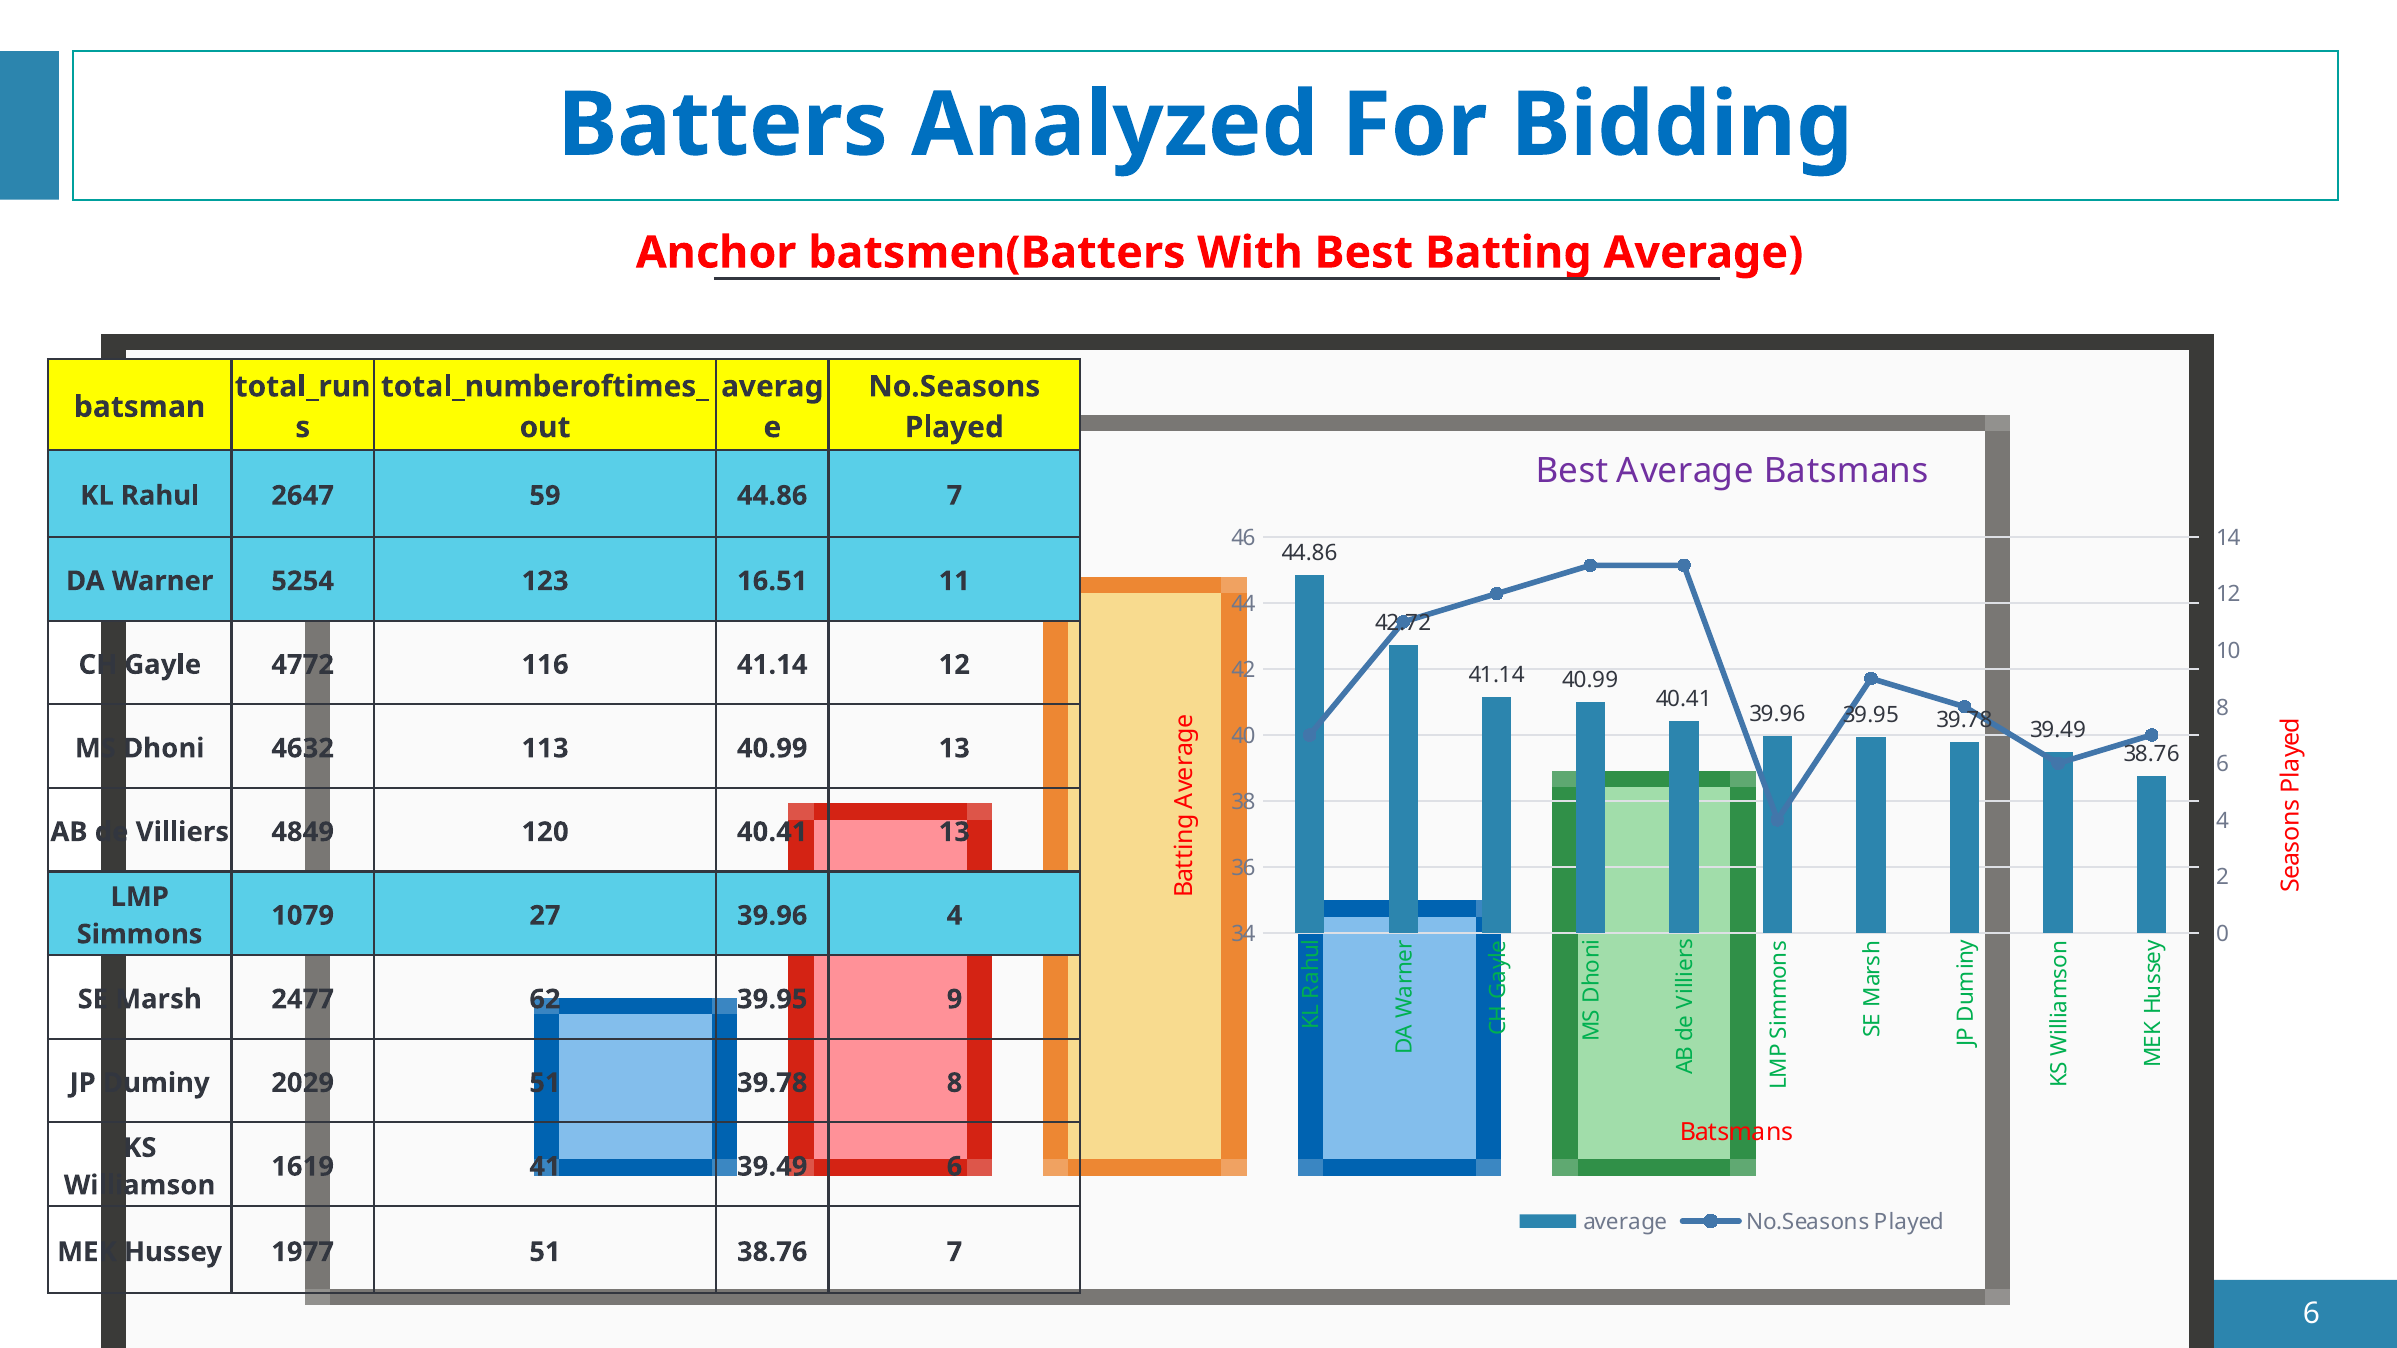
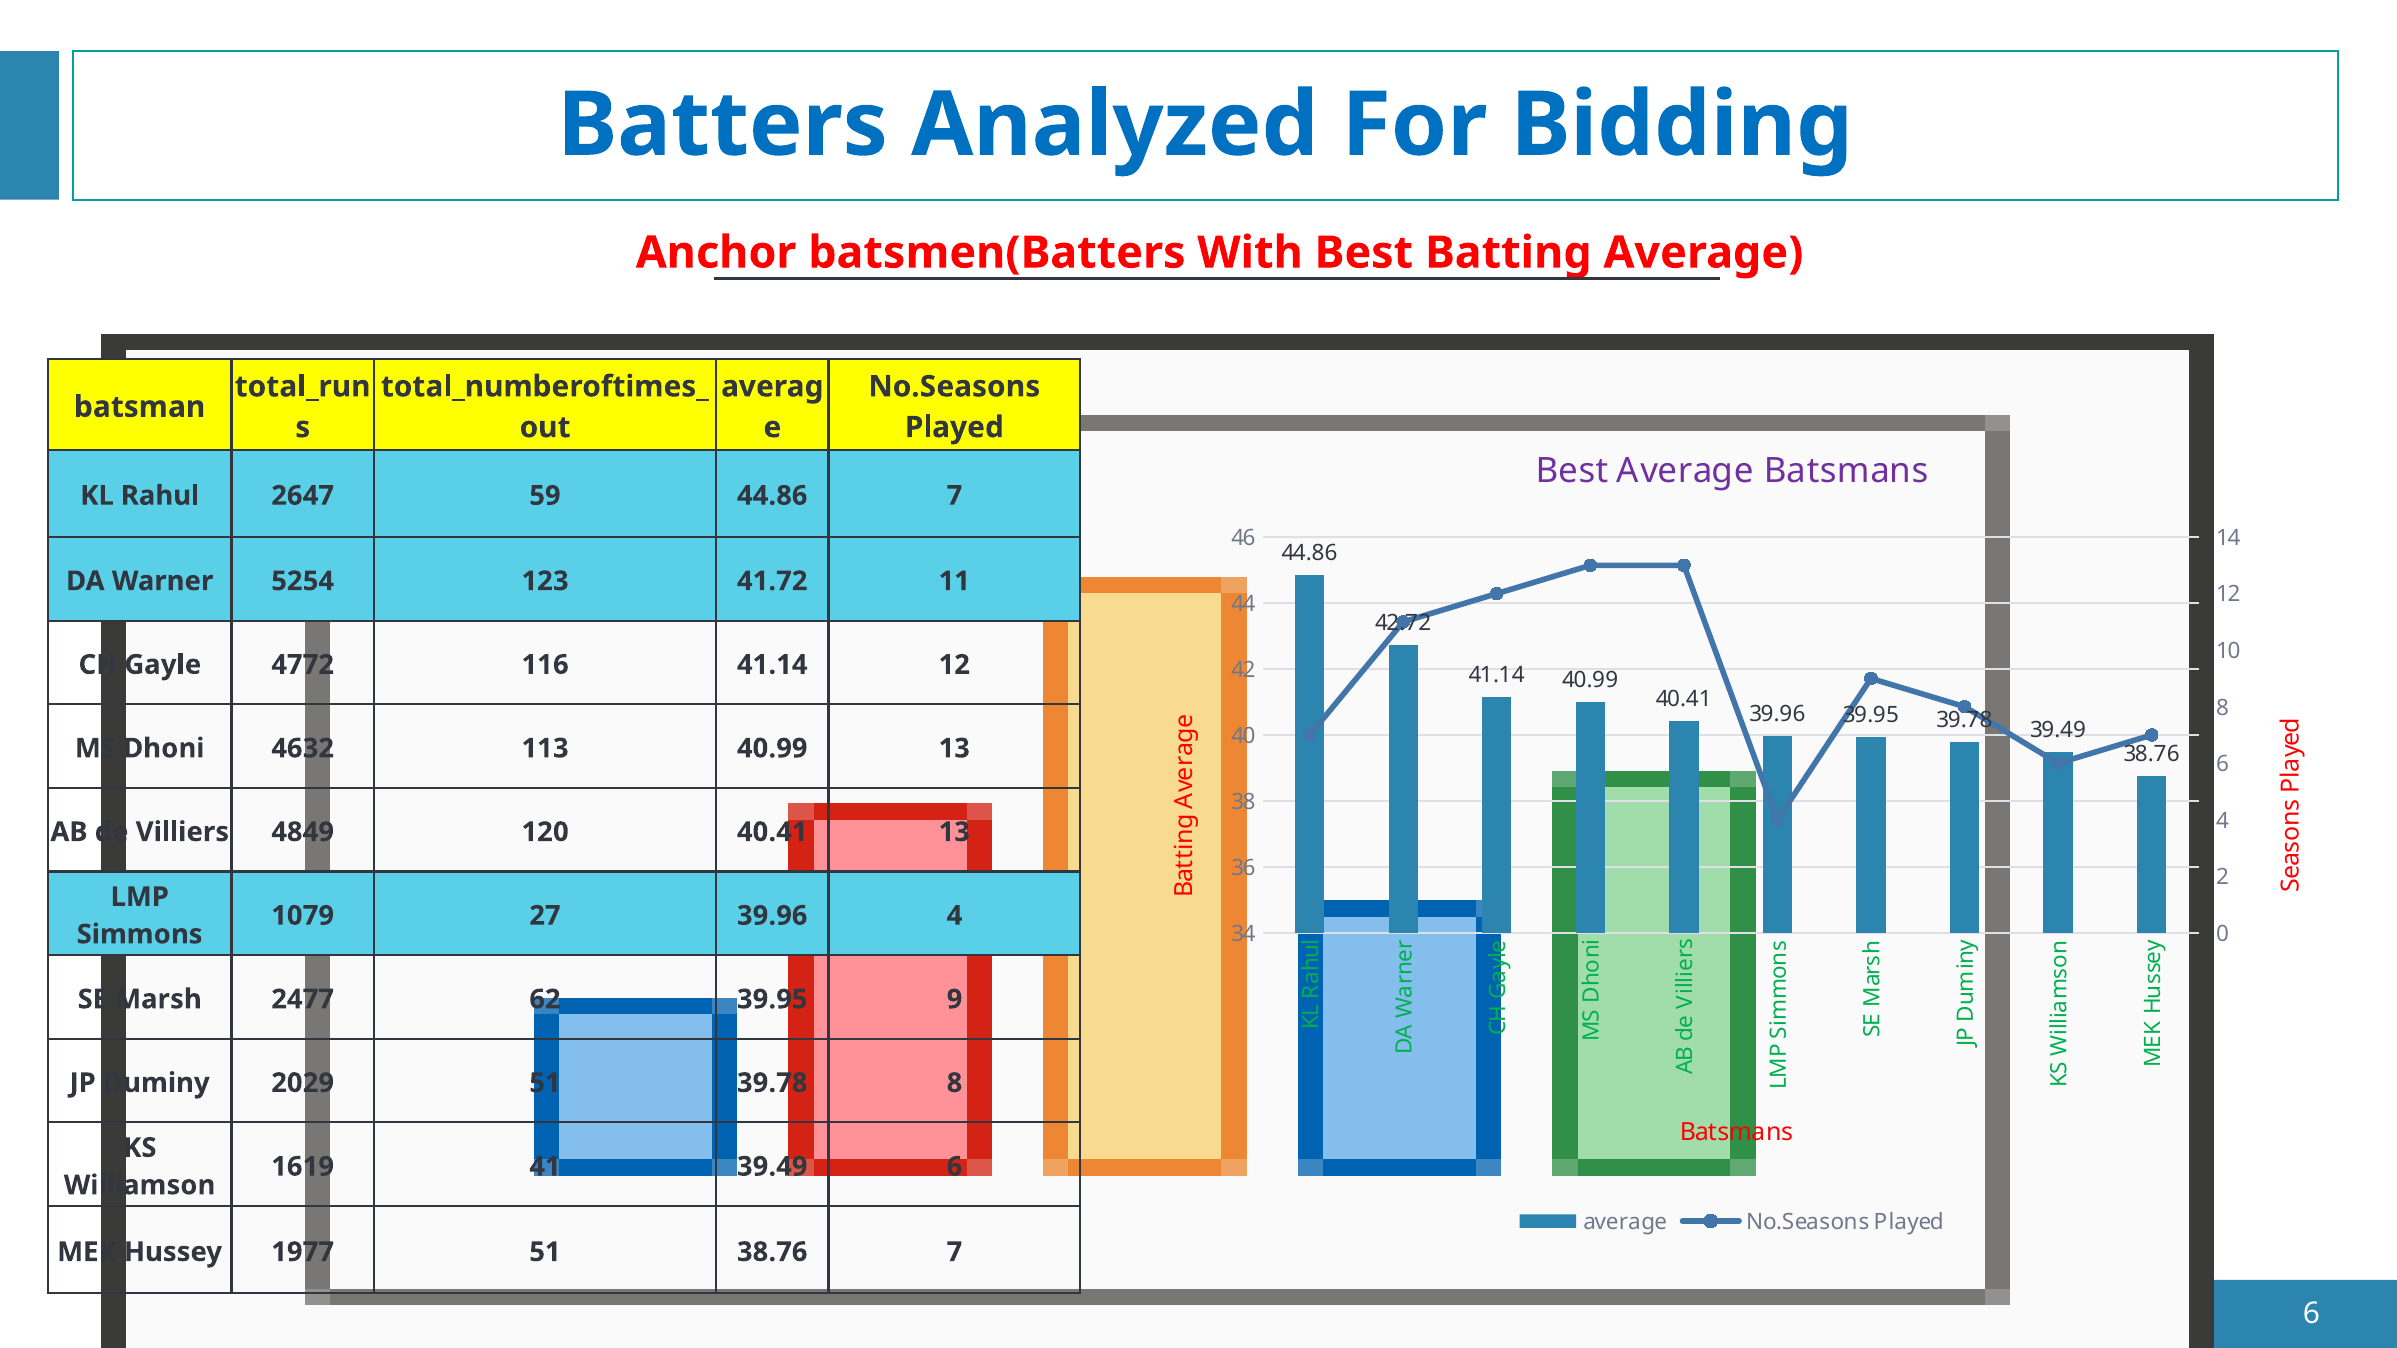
16.51: 16.51 -> 41.72
